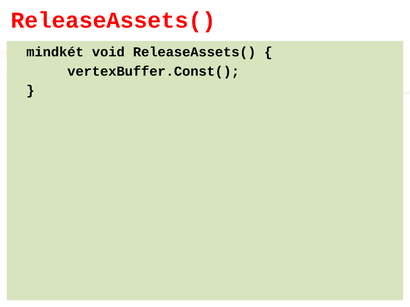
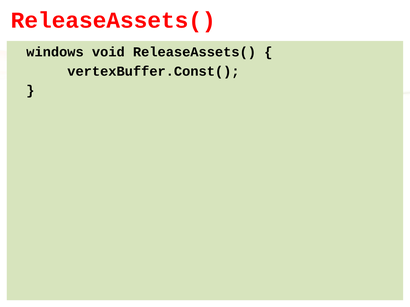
mindkét: mindkét -> windows
